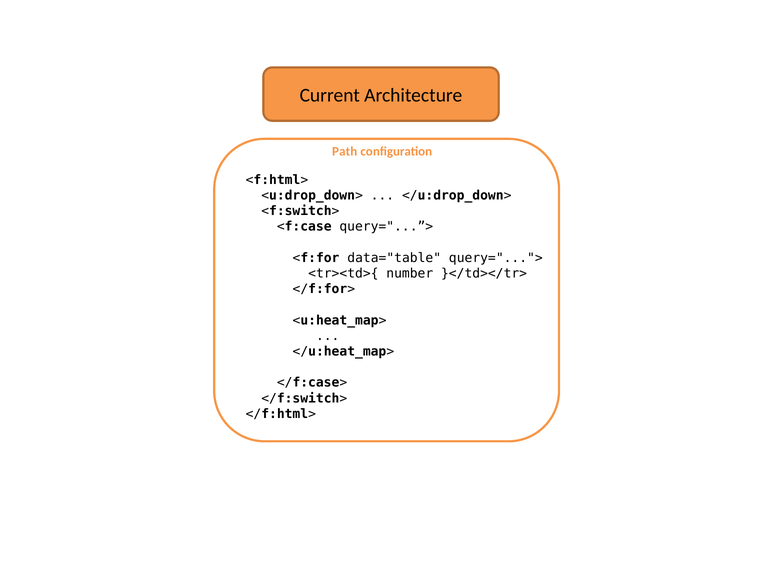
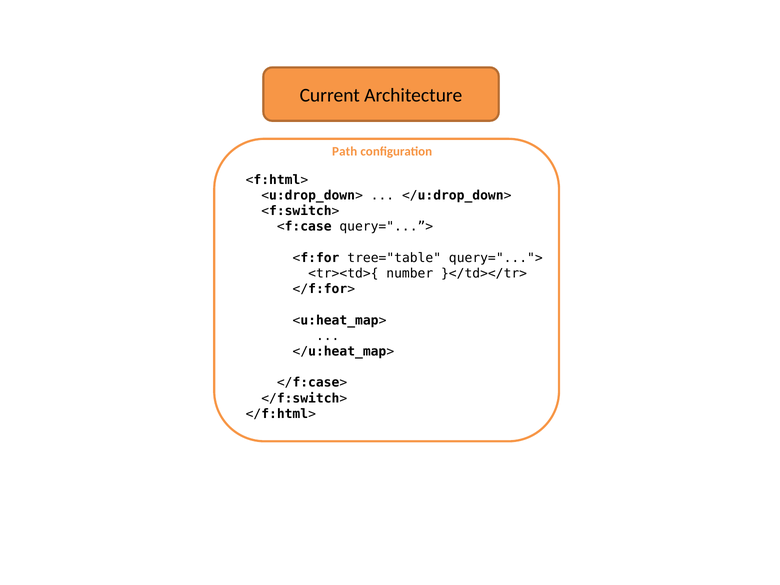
data="table: data="table -> tree="table
